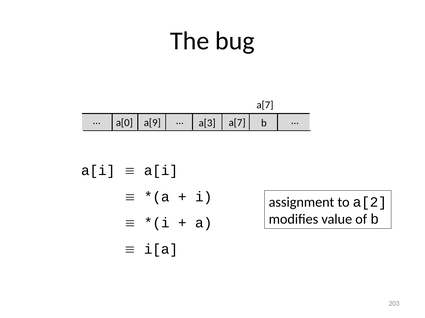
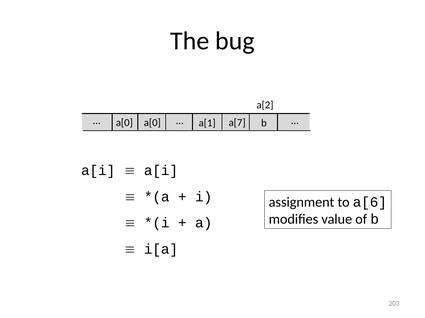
a[7 at (265, 105): a[7 -> a[2
a[3: a[3 -> a[1
a[0 a[9: a[9 -> a[0
a[2: a[2 -> a[6
